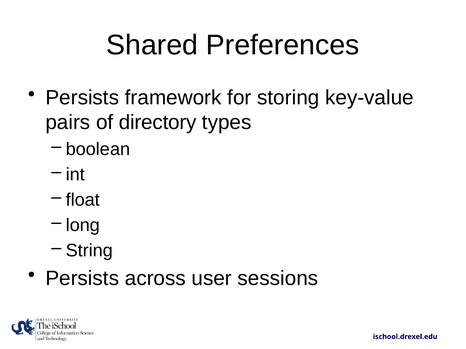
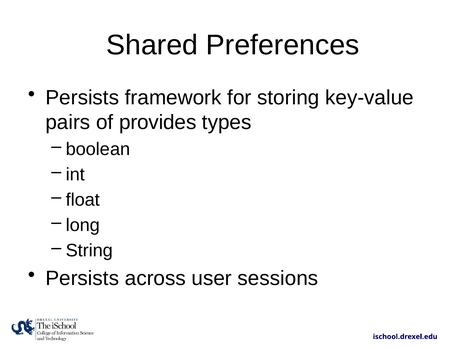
directory: directory -> provides
